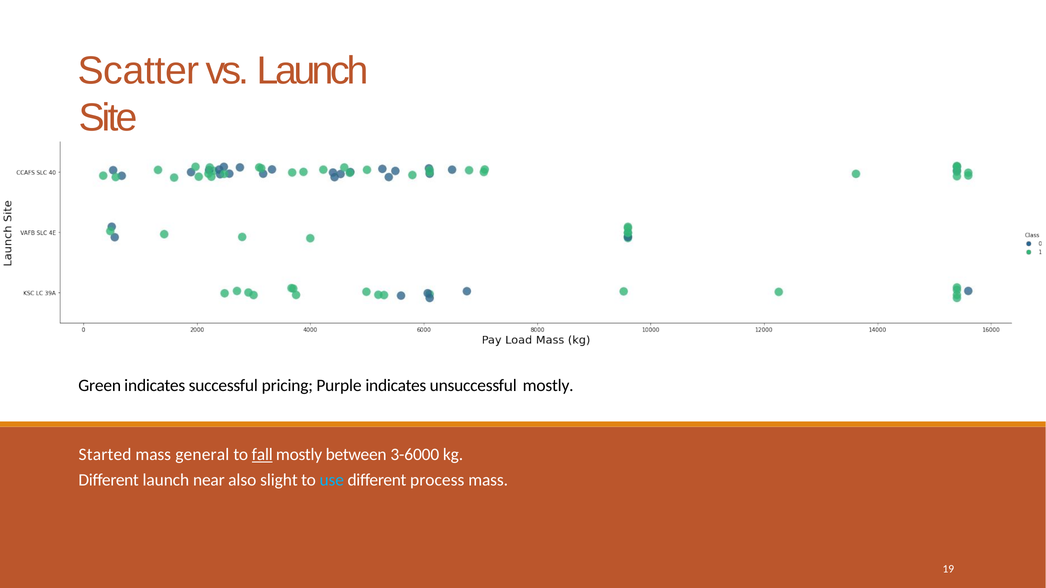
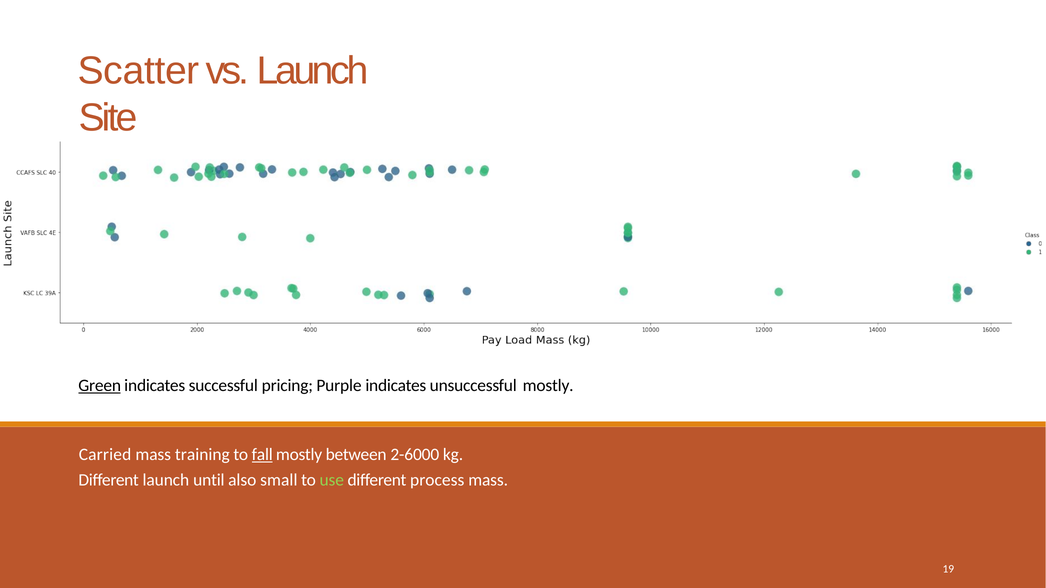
Green underline: none -> present
Started: Started -> Carried
general: general -> training
3-6000: 3-6000 -> 2-6000
near: near -> until
slight: slight -> small
use colour: light blue -> light green
